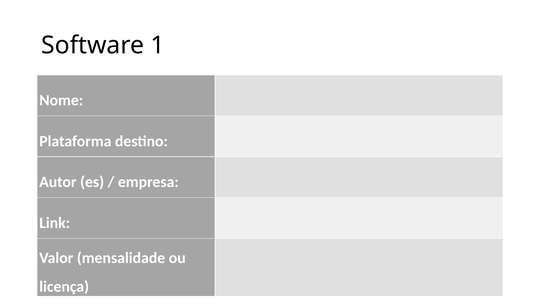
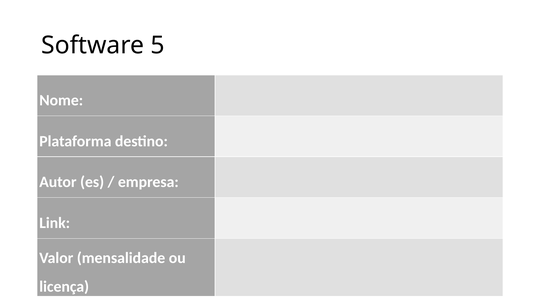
1: 1 -> 5
